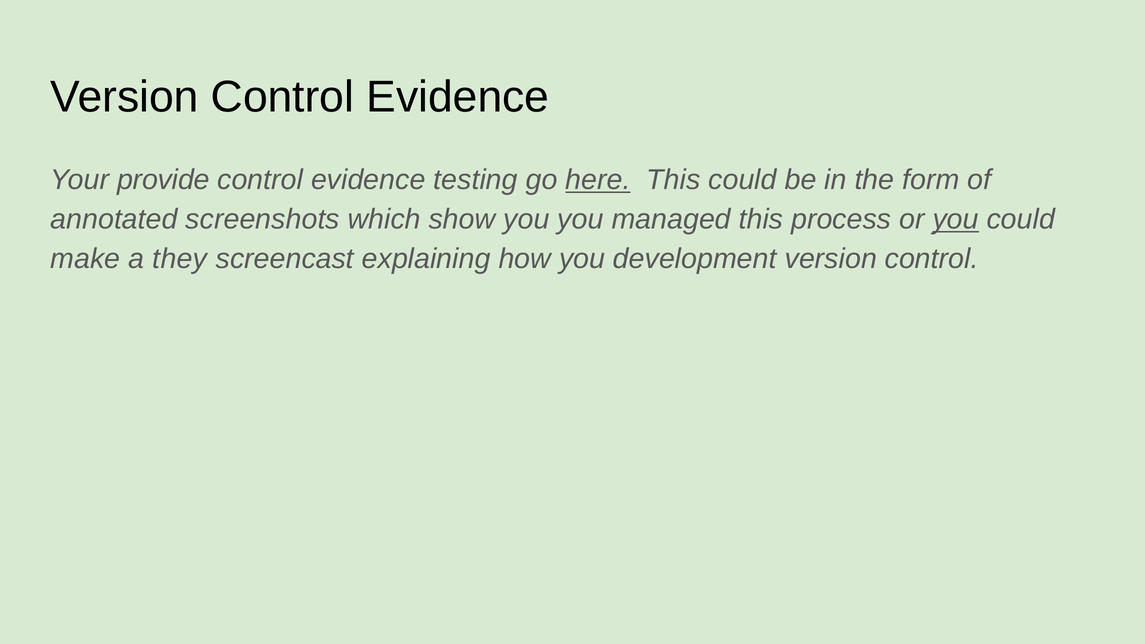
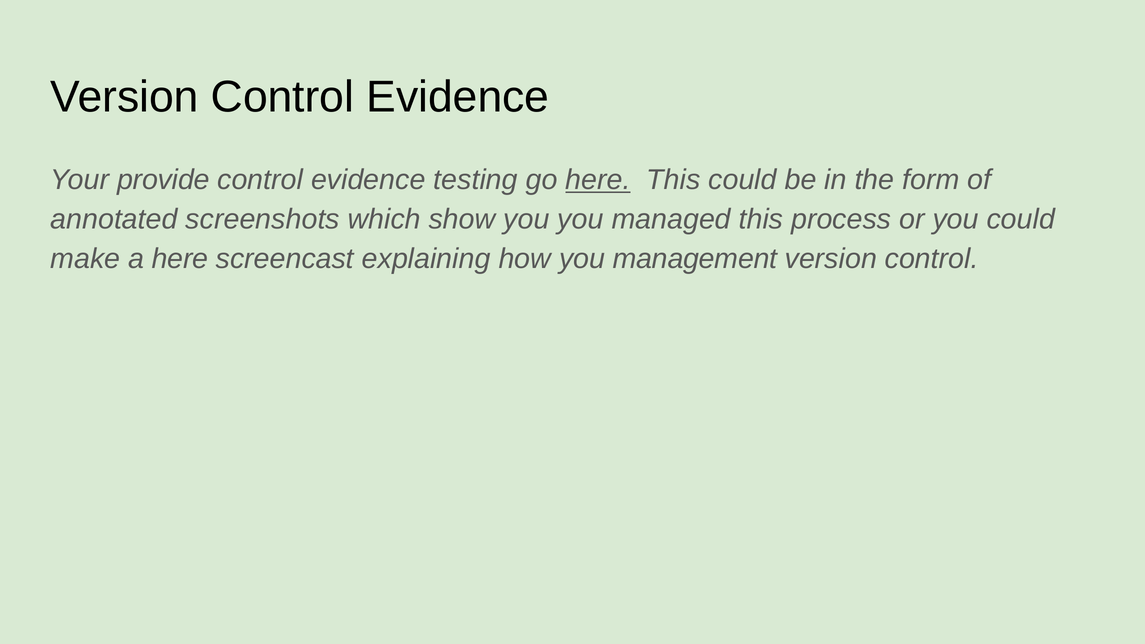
you at (956, 220) underline: present -> none
a they: they -> here
development: development -> management
